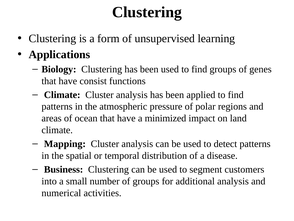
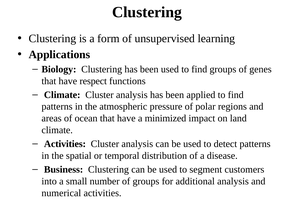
consist: consist -> respect
Mapping at (65, 144): Mapping -> Activities
